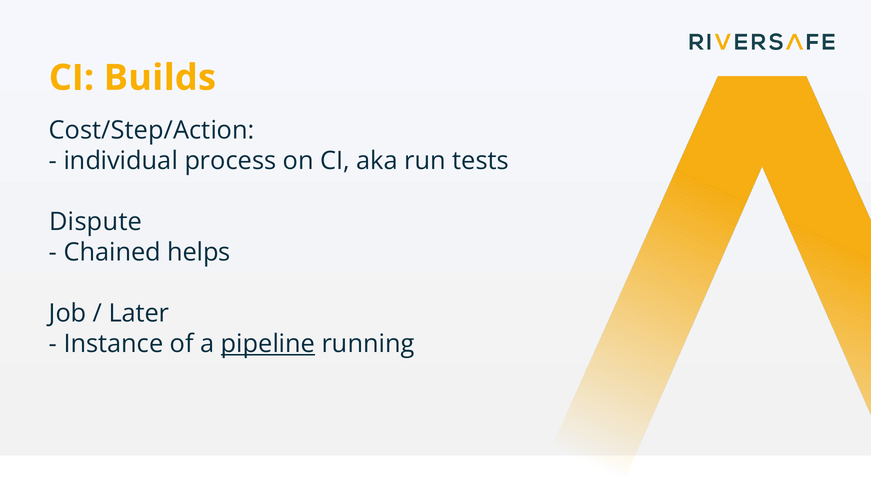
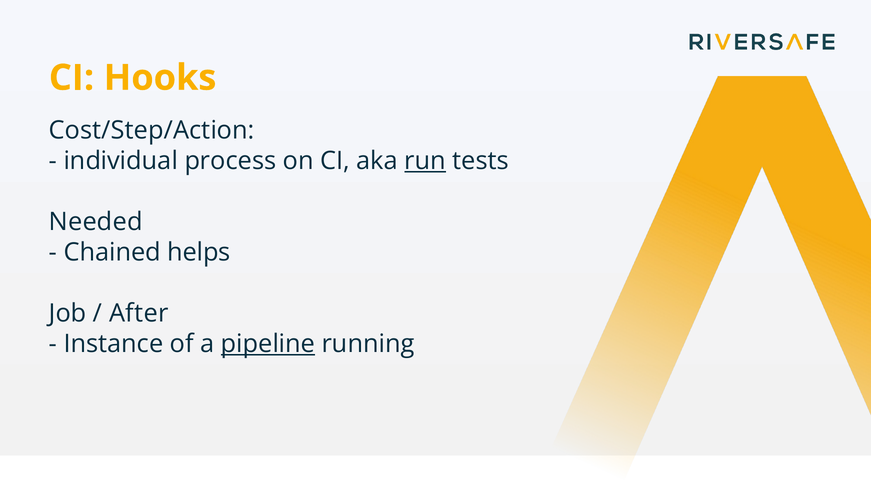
Builds: Builds -> Hooks
run underline: none -> present
Dispute: Dispute -> Needed
Later: Later -> After
